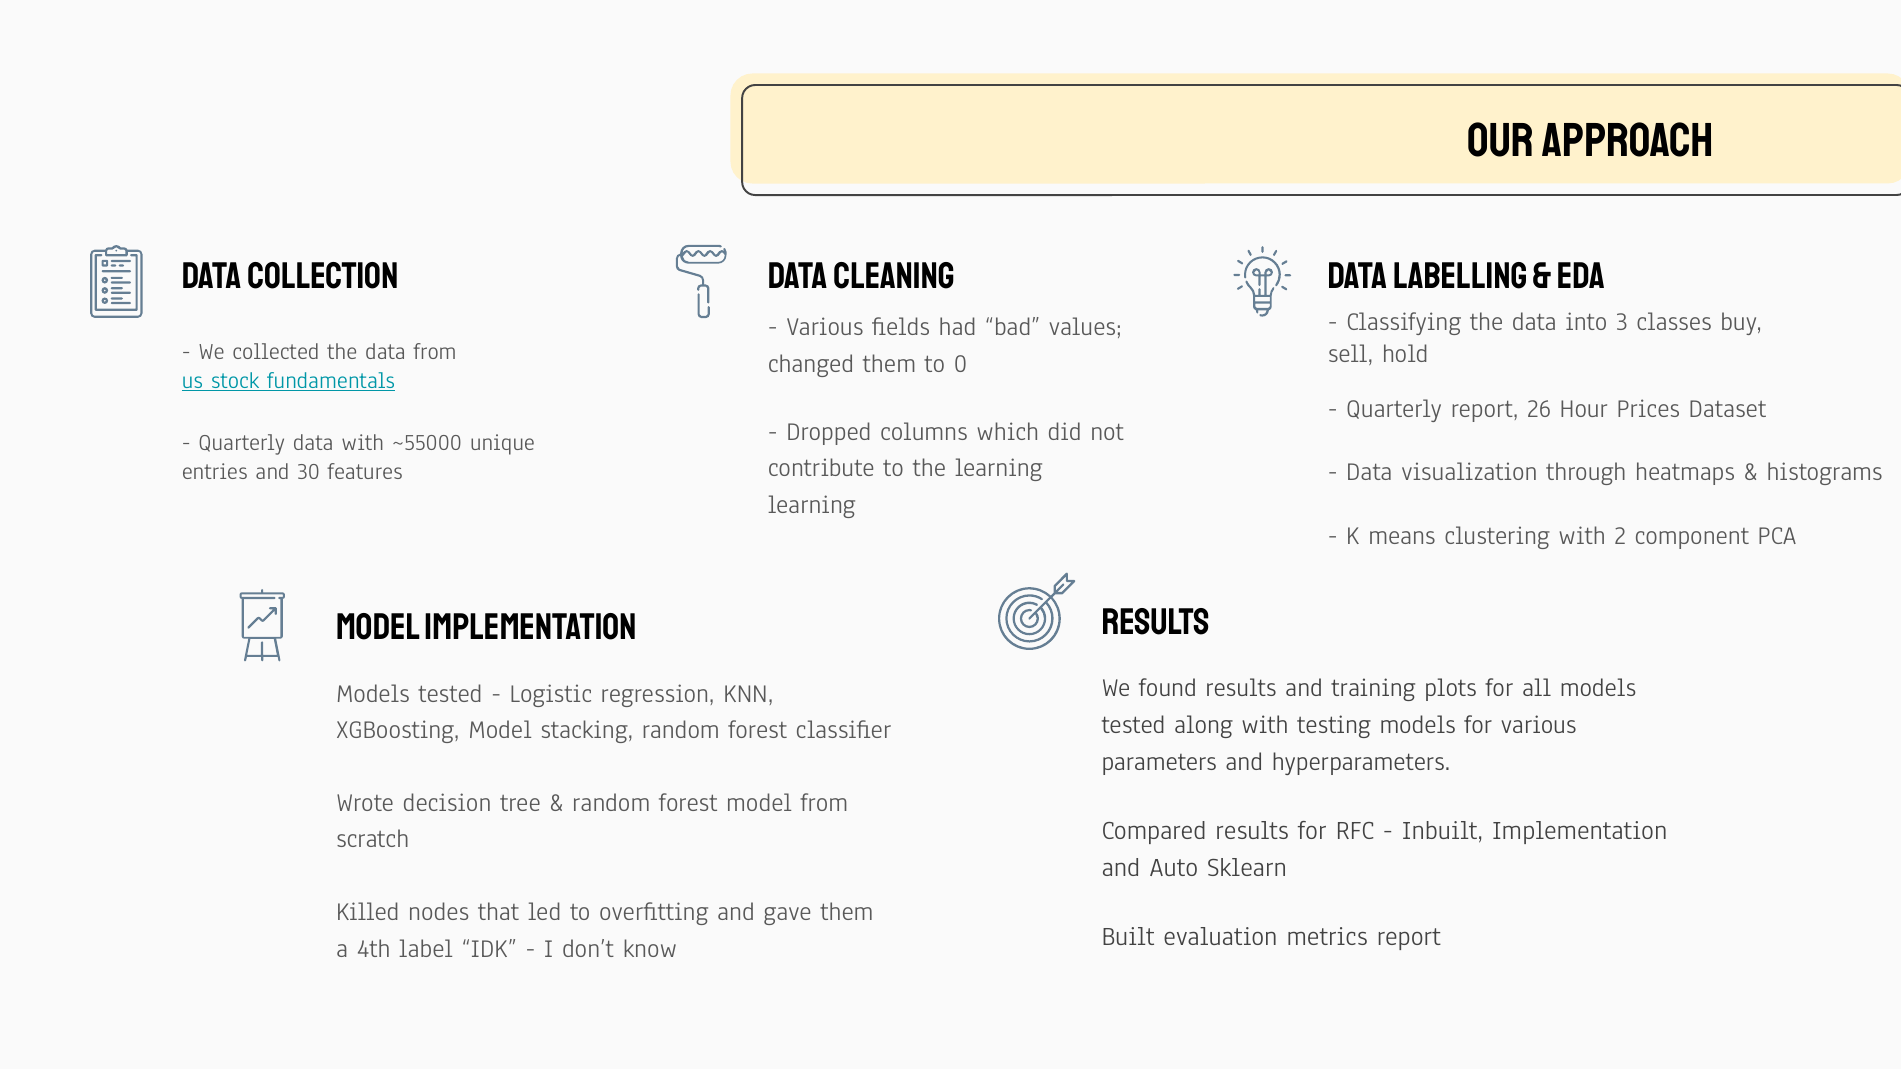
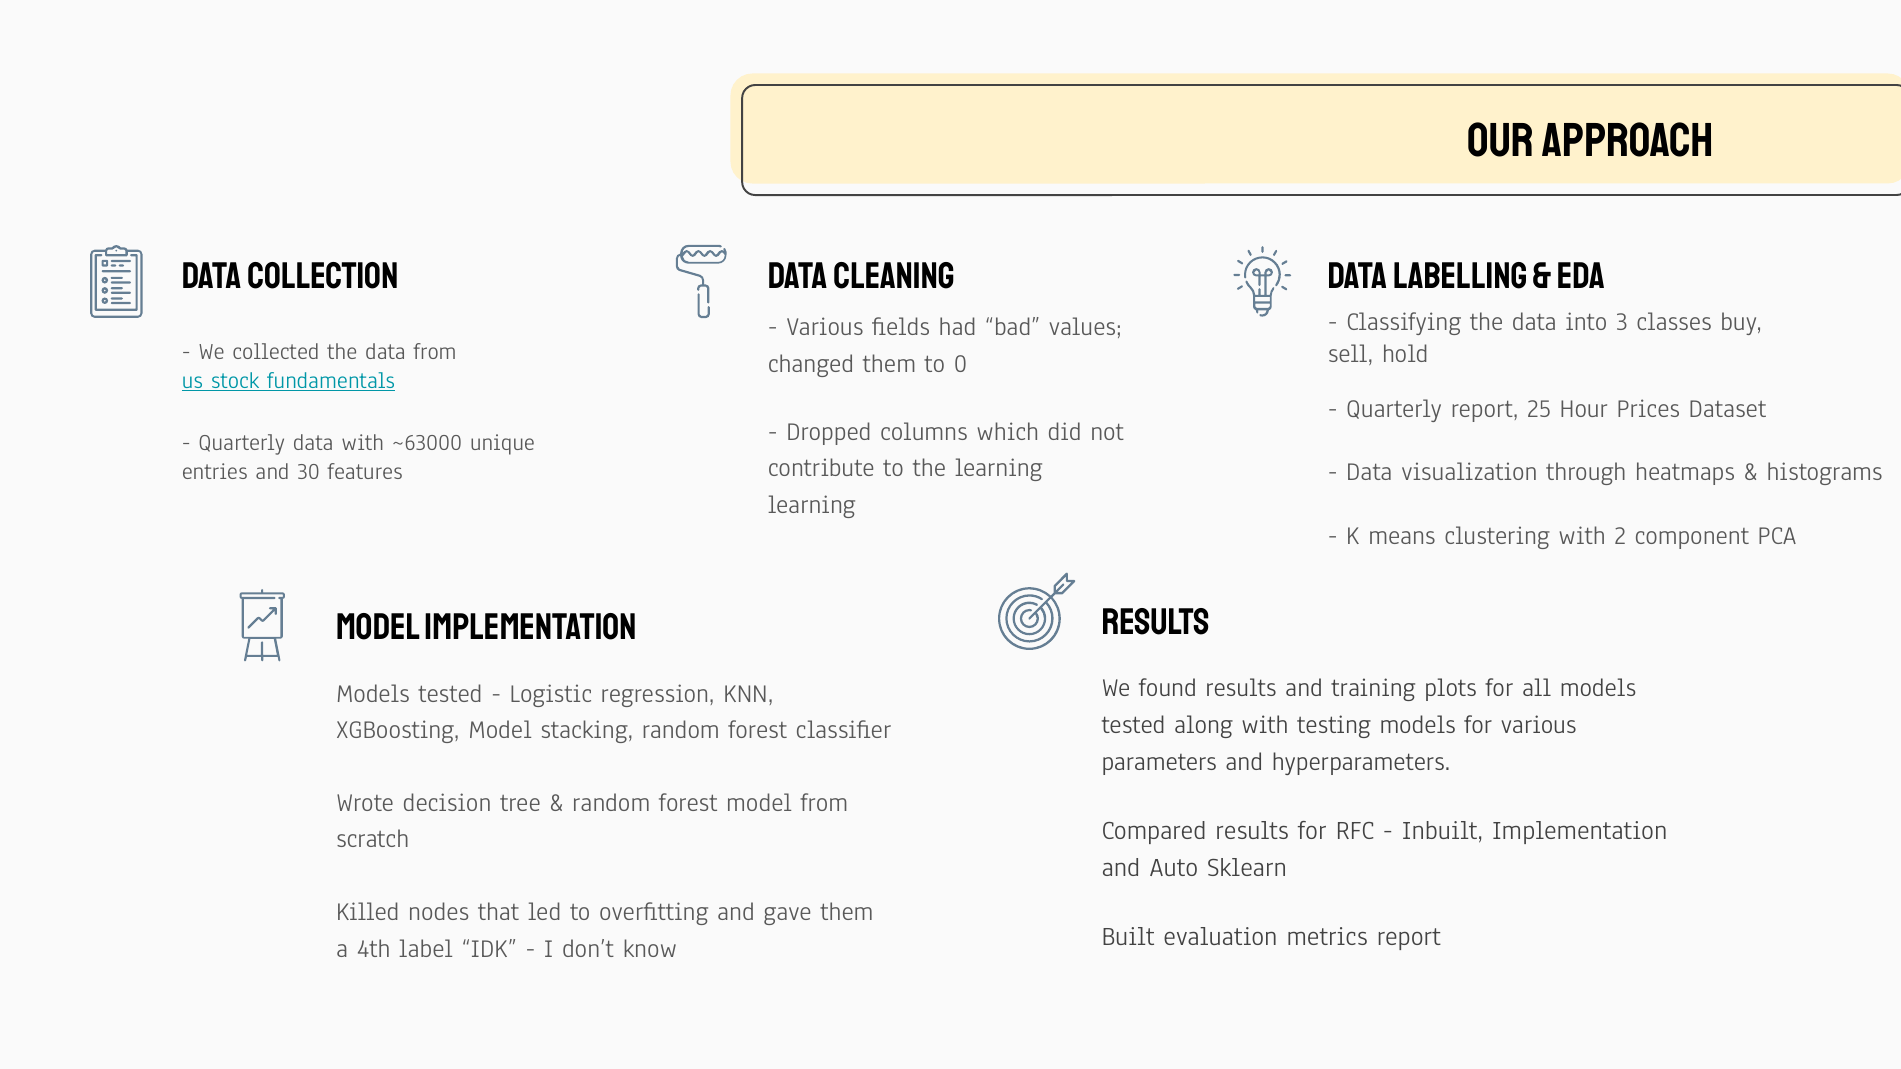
26: 26 -> 25
~55000: ~55000 -> ~63000
